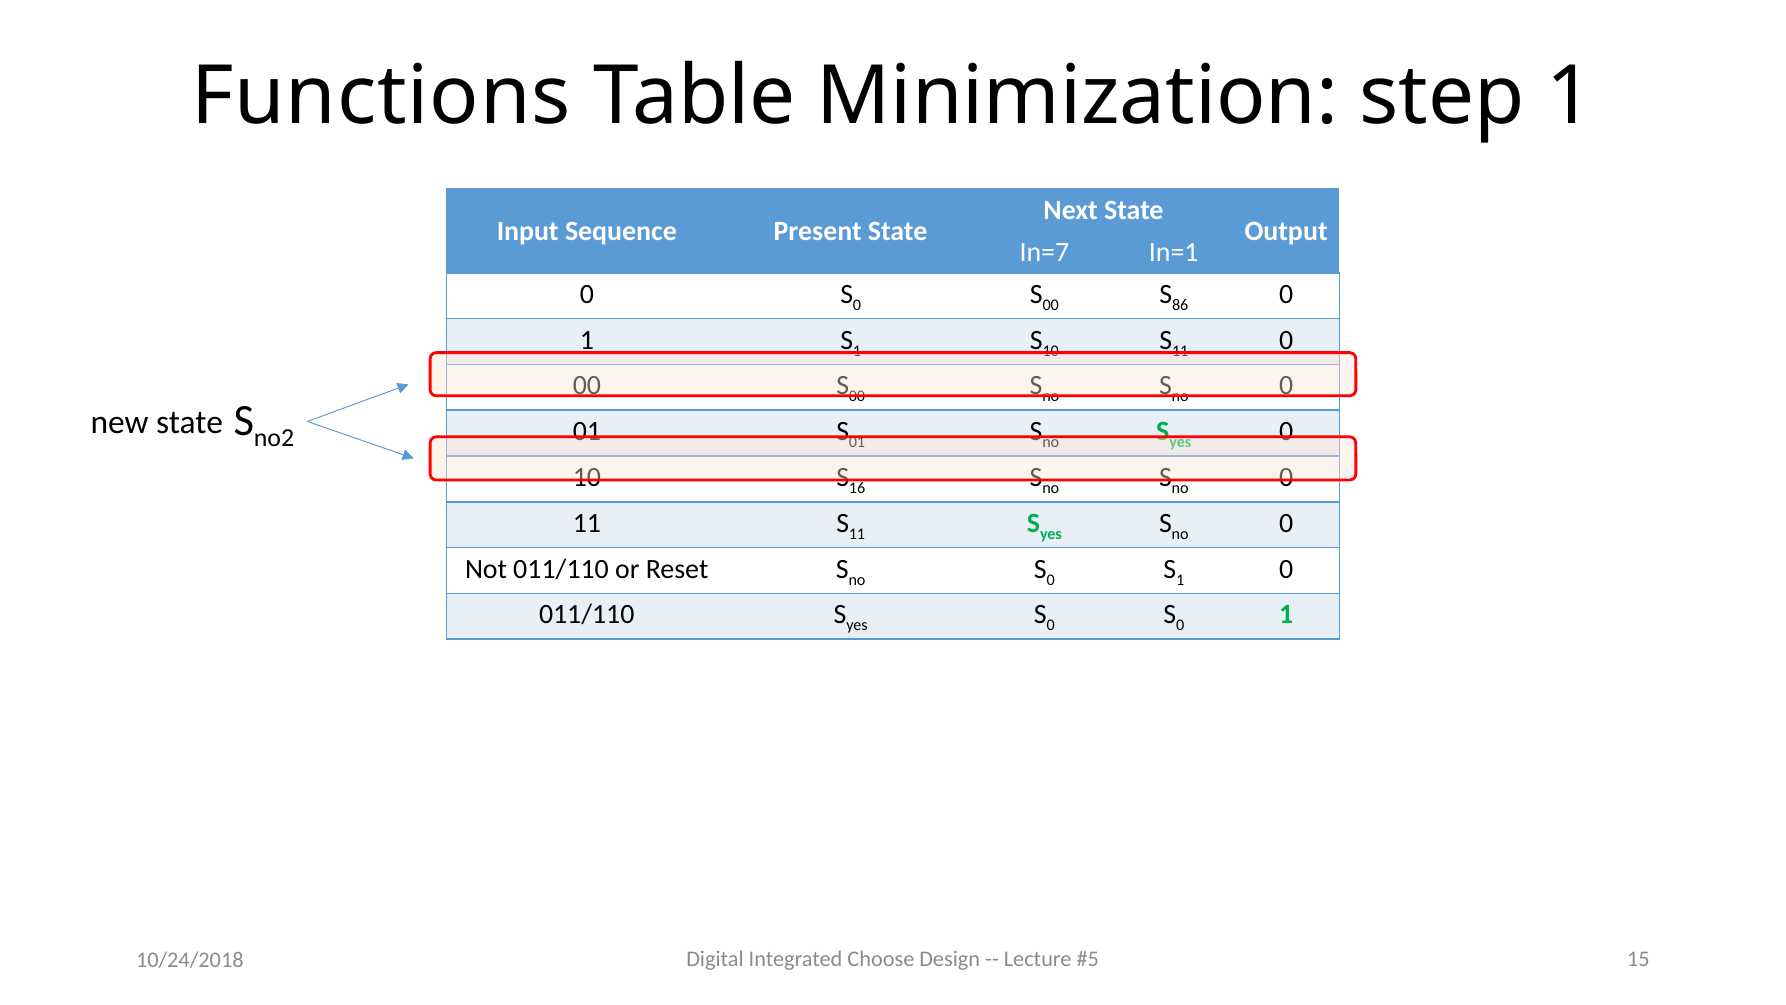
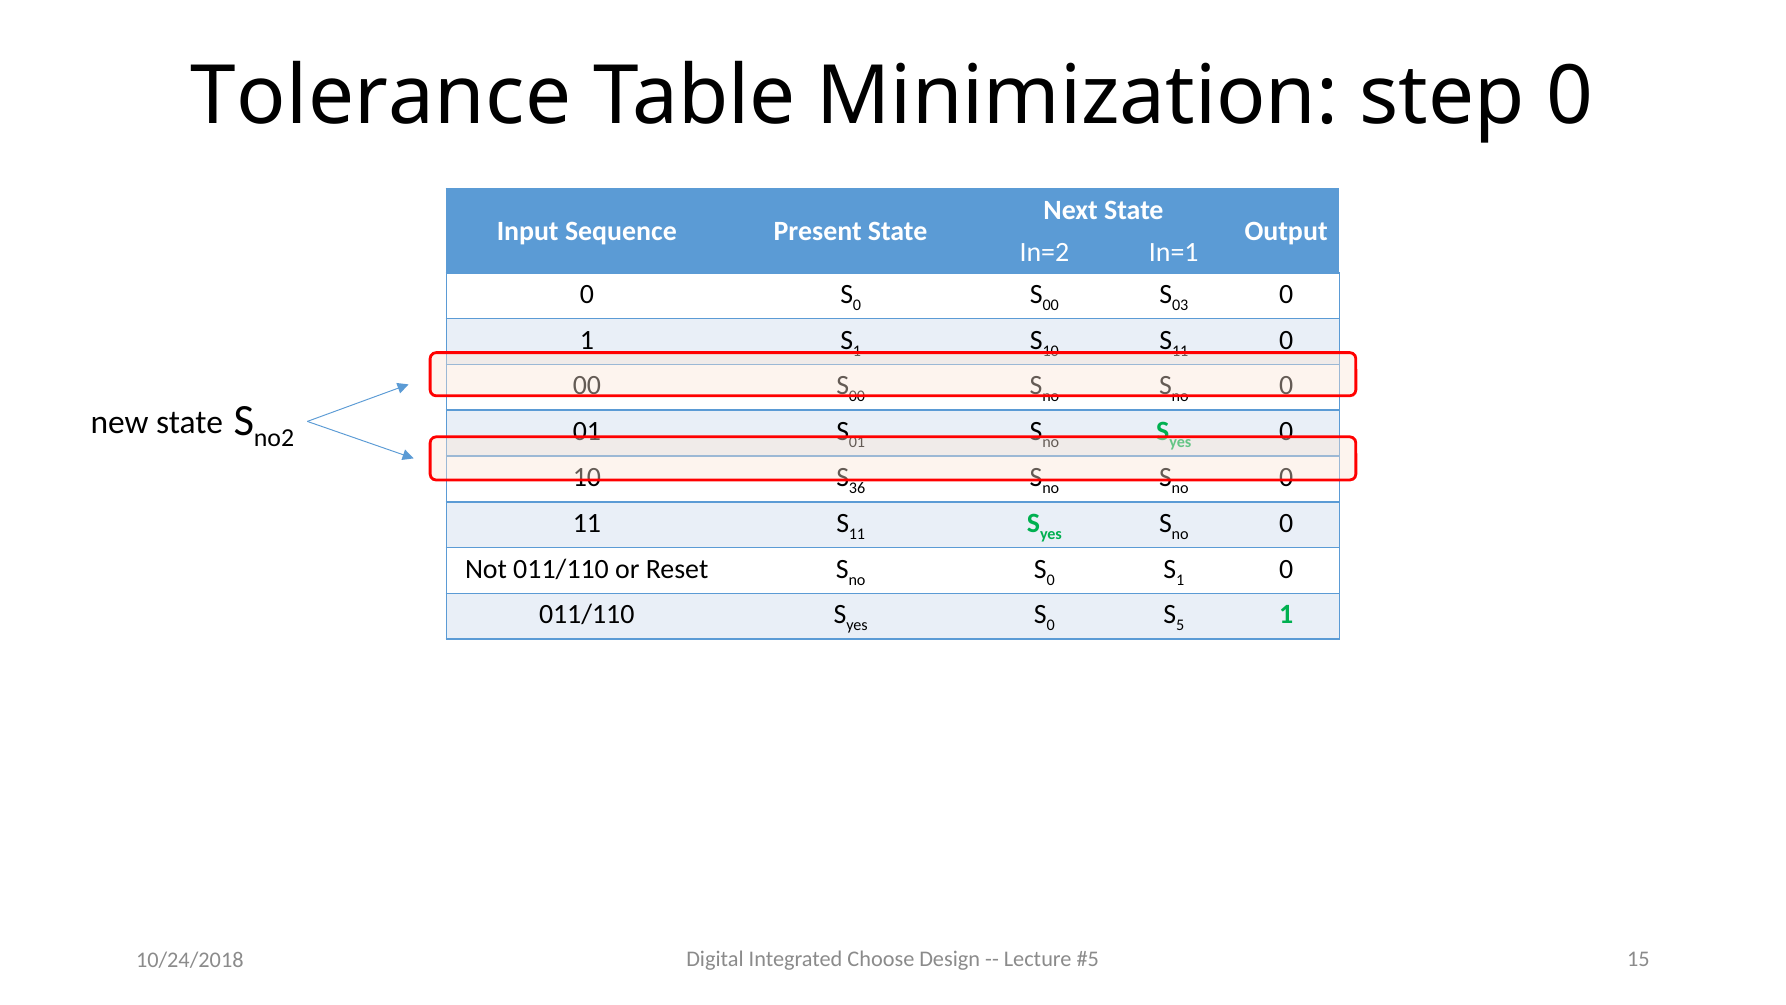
Functions: Functions -> Tolerance
step 1: 1 -> 0
In=7: In=7 -> In=2
86: 86 -> 03
16: 16 -> 36
0 at (1180, 625): 0 -> 5
